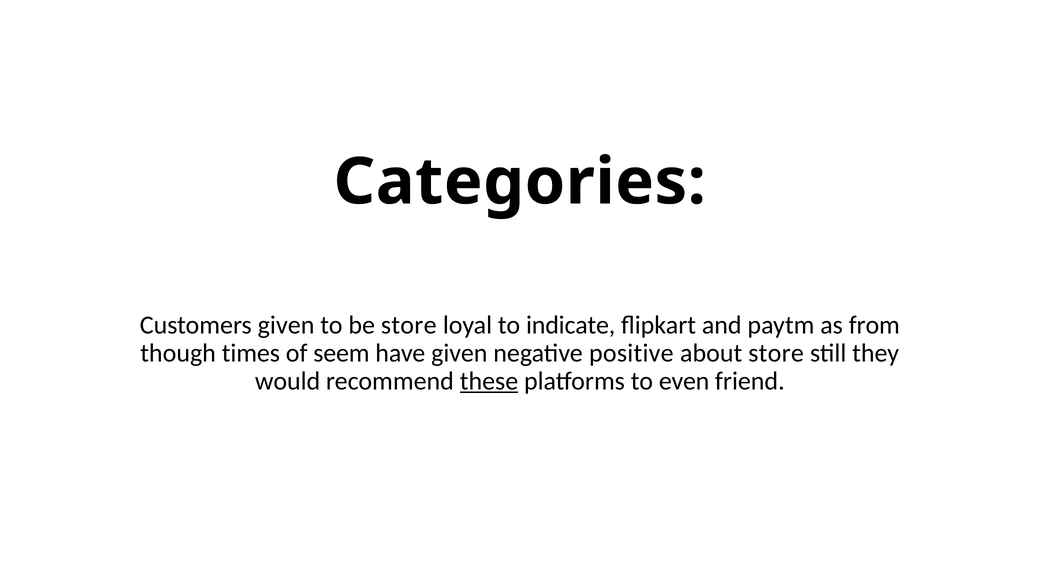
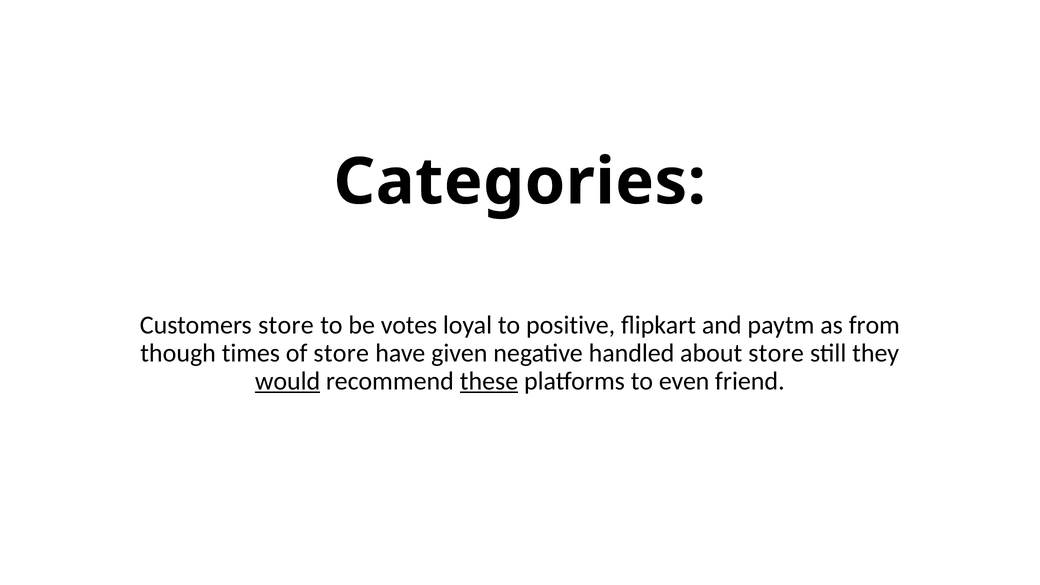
Customers given: given -> store
be store: store -> votes
indicate: indicate -> positive
of seem: seem -> store
positive: positive -> handled
would underline: none -> present
